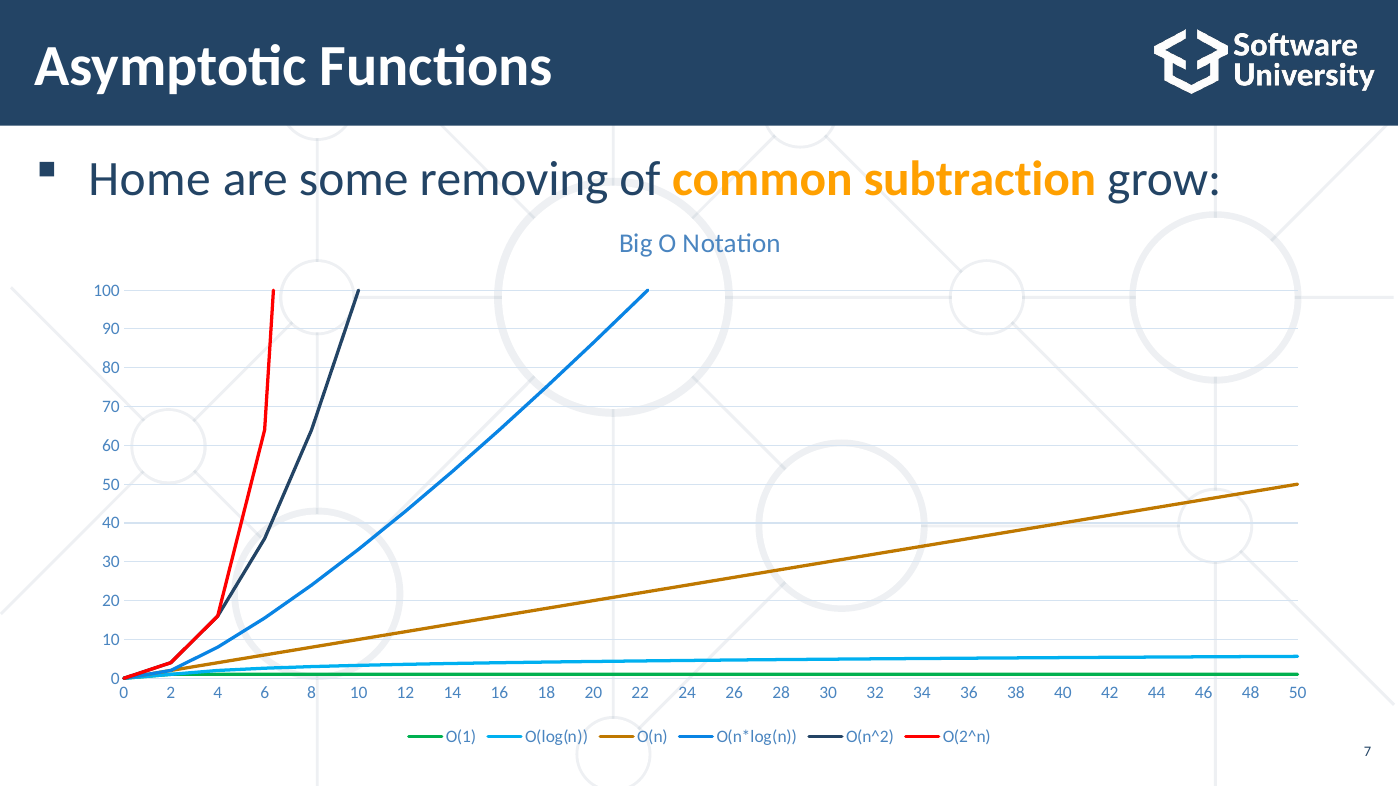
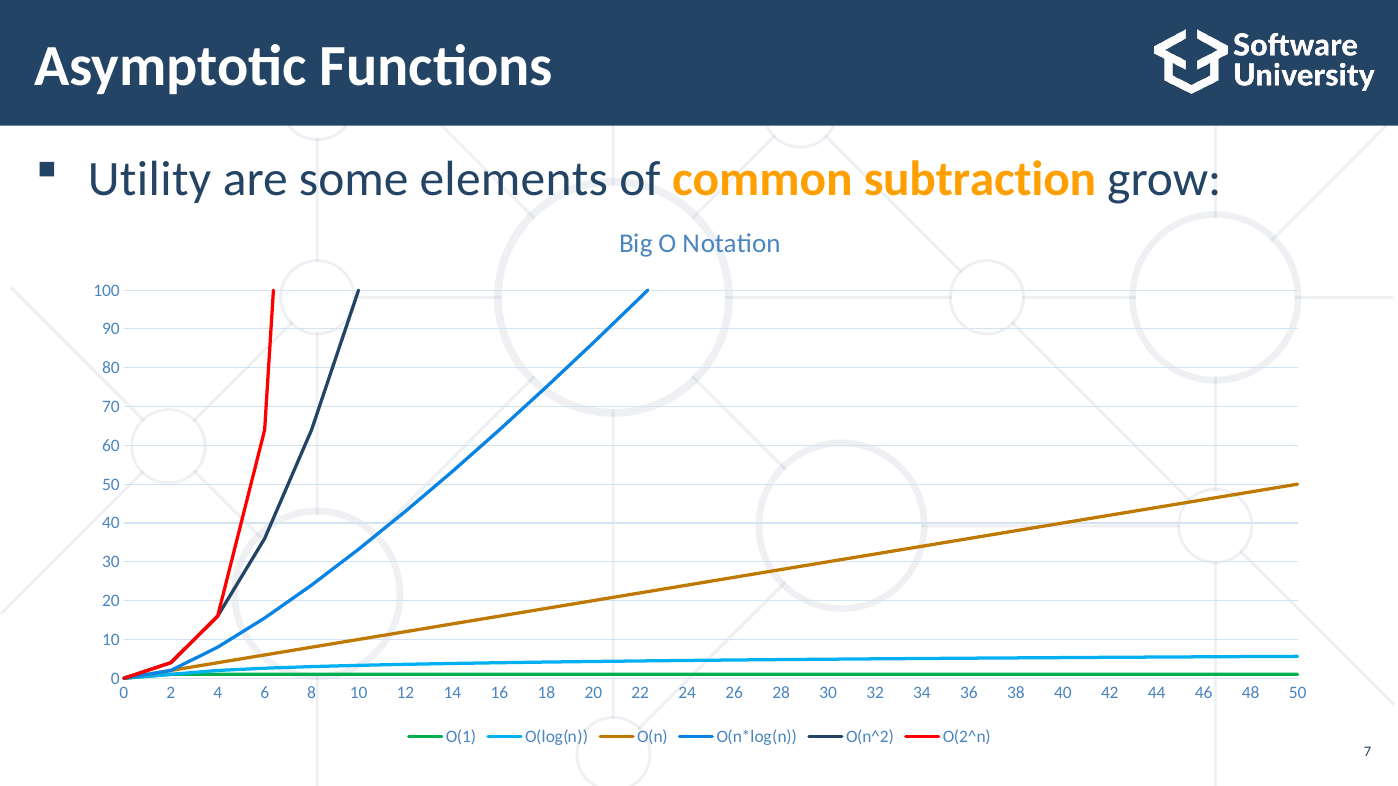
Home: Home -> Utility
removing: removing -> elements
